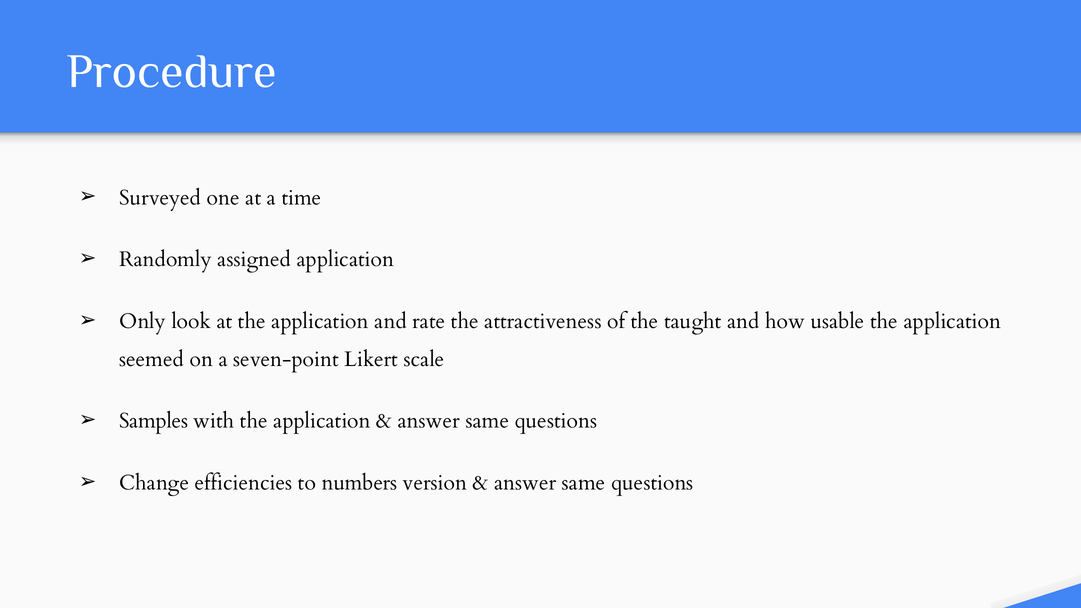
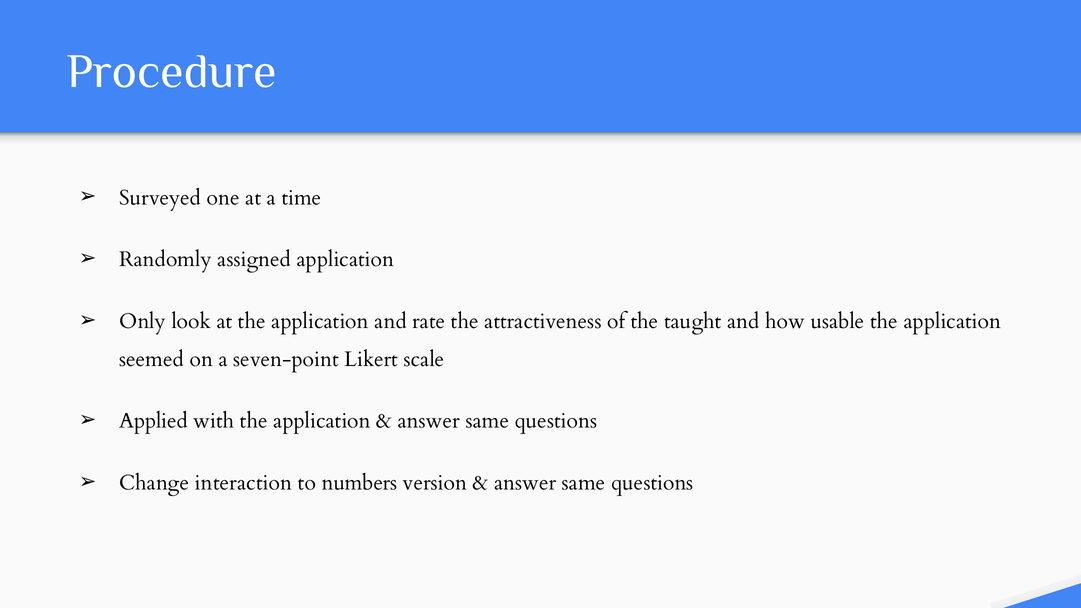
Samples: Samples -> Applied
efficiencies: efficiencies -> interaction
